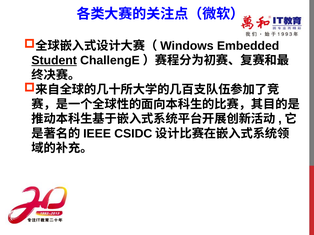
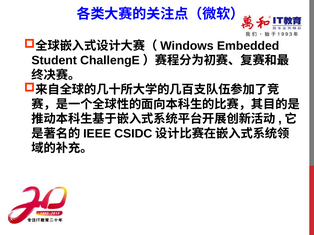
Student underline: present -> none
